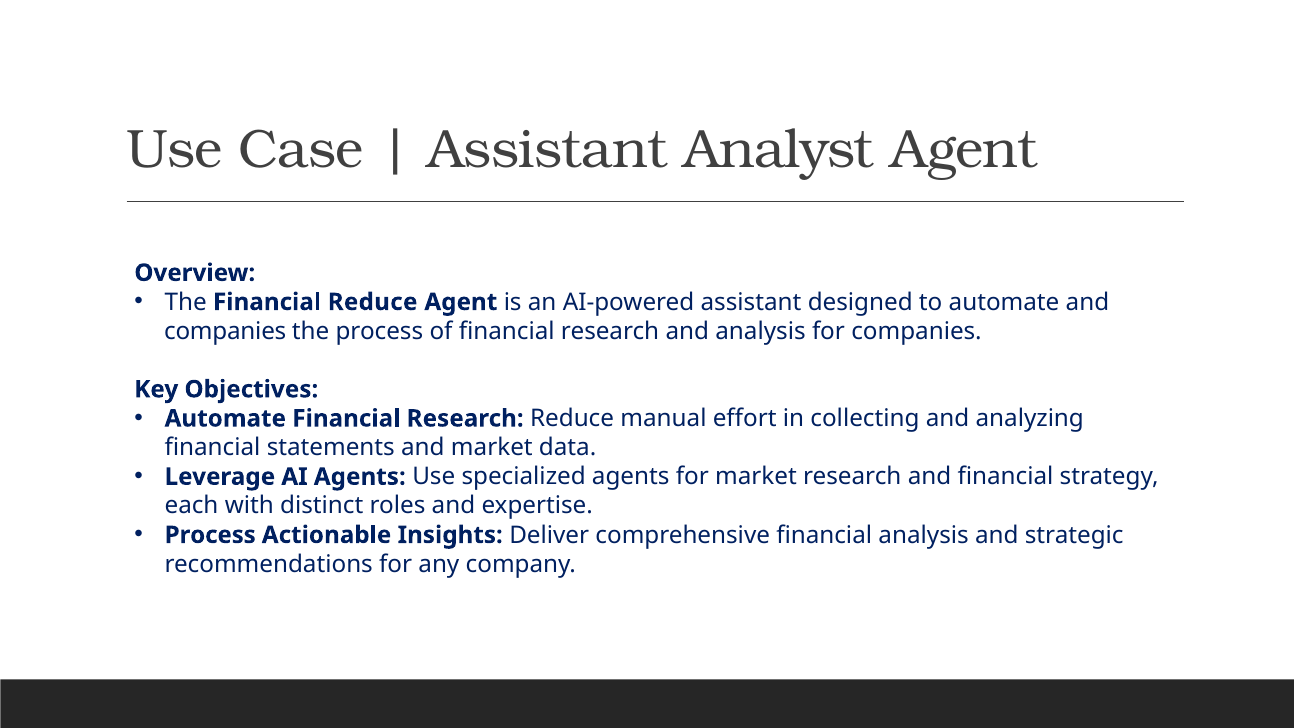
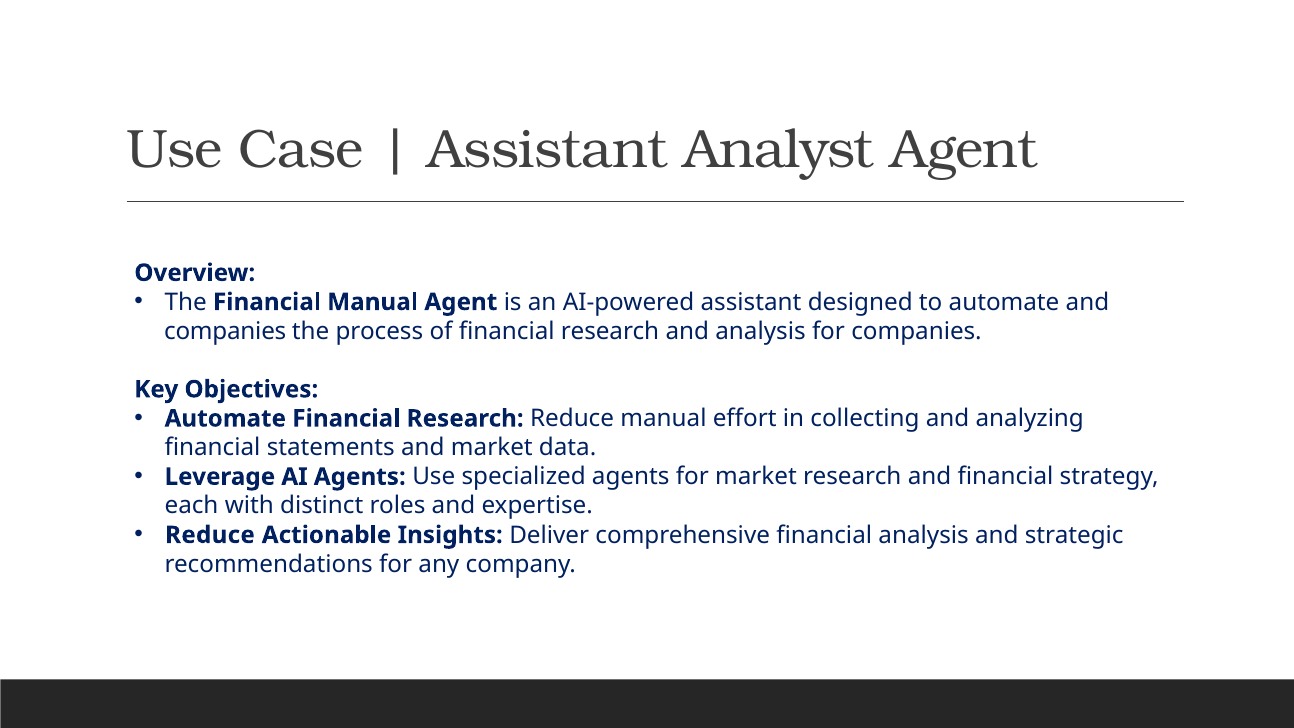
Financial Reduce: Reduce -> Manual
Process at (210, 535): Process -> Reduce
